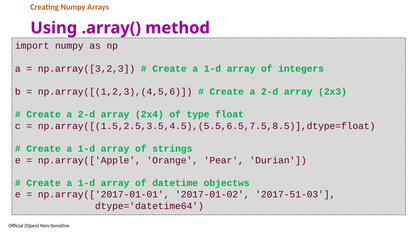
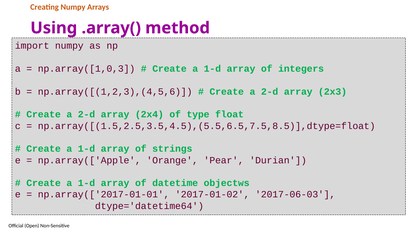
np.array([3,2,3: np.array([3,2,3 -> np.array([1,0,3
2017-51-03: 2017-51-03 -> 2017-06-03
